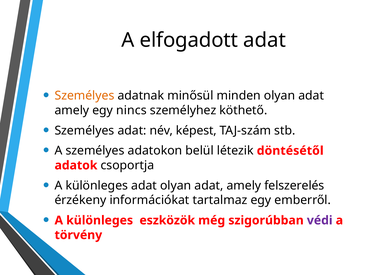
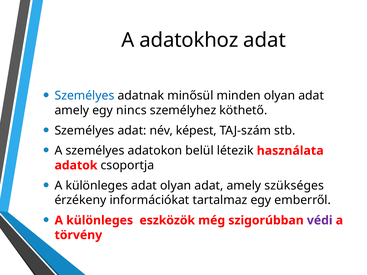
elfogadott: elfogadott -> adatokhoz
Személyes at (84, 96) colour: orange -> blue
döntésétől: döntésétől -> használata
felszerelés: felszerelés -> szükséges
